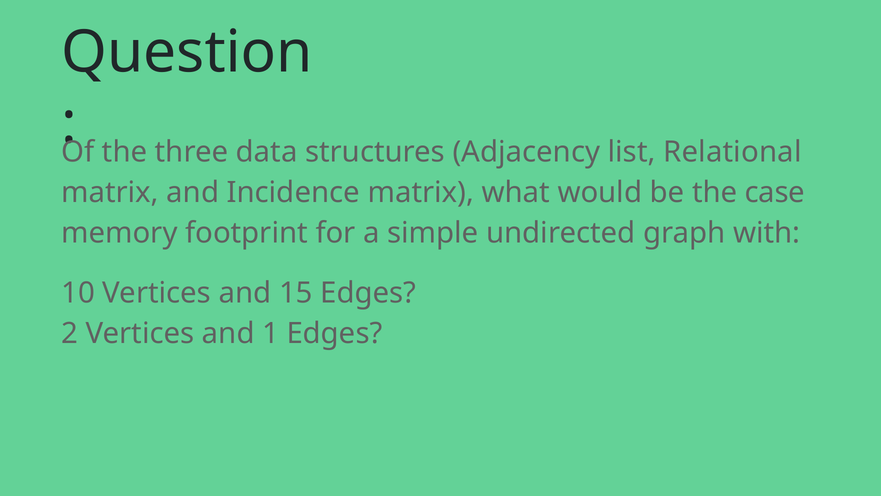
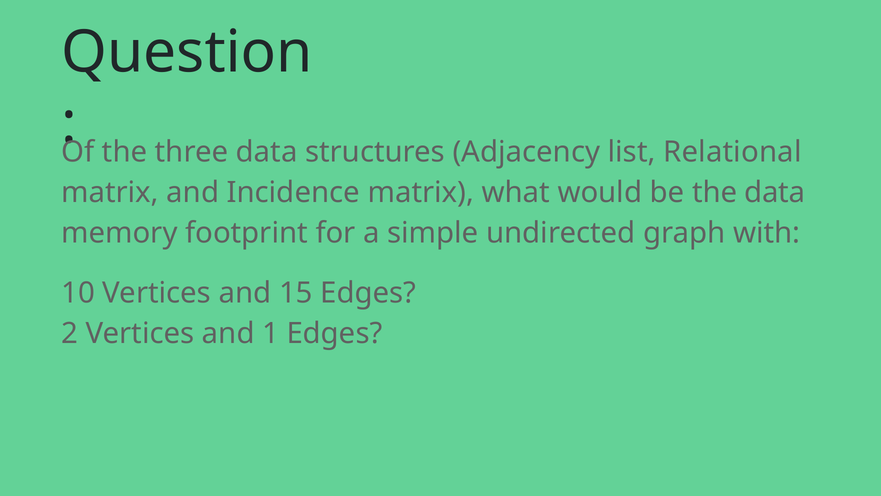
the case: case -> data
